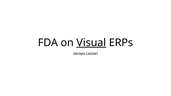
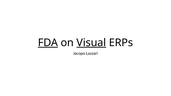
FDA underline: none -> present
